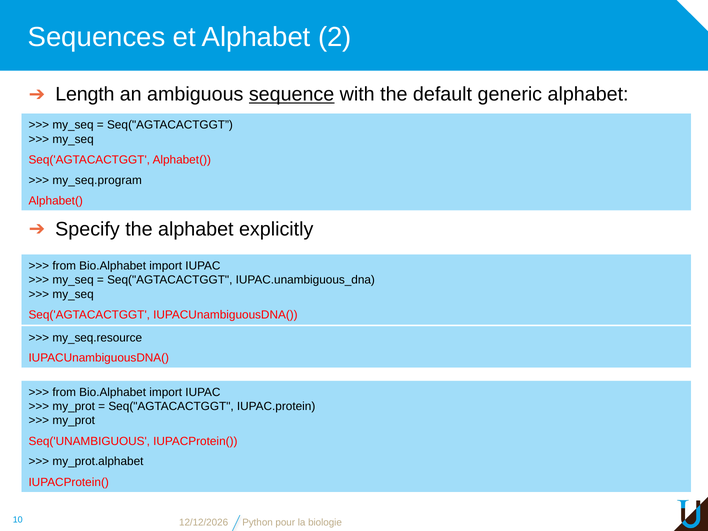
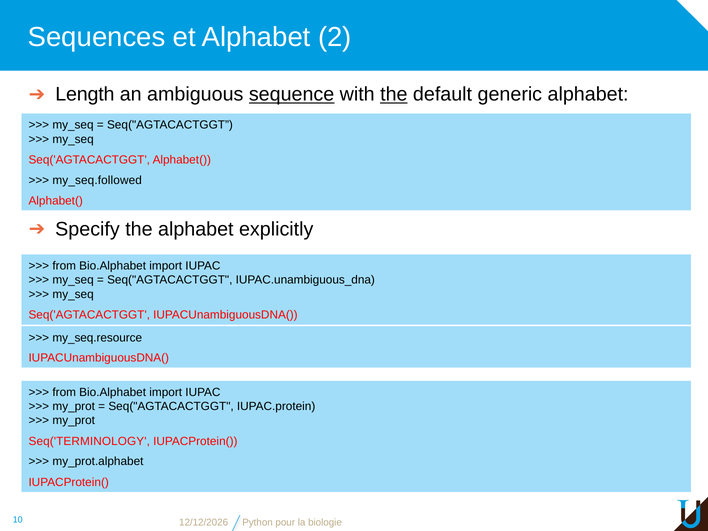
the at (394, 94) underline: none -> present
my_seq.program: my_seq.program -> my_seq.followed
Seq('UNAMBIGUOUS: Seq('UNAMBIGUOUS -> Seq('TERMINOLOGY
